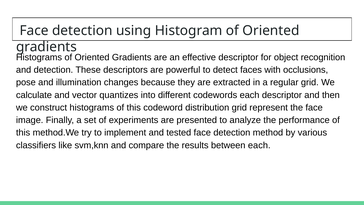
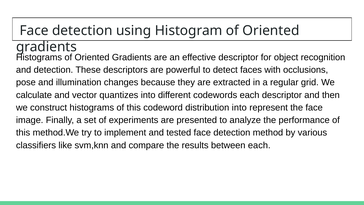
distribution grid: grid -> into
